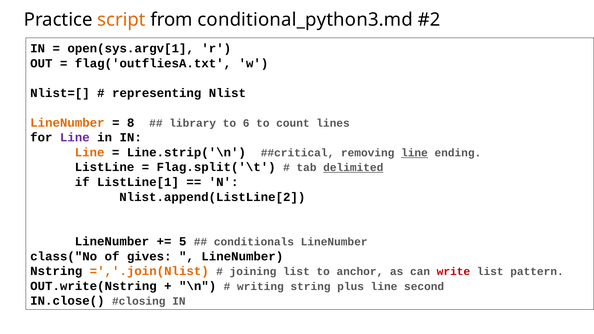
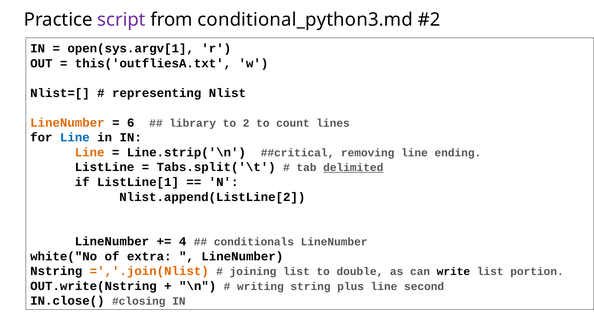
script colour: orange -> purple
flag('outfliesA.txt: flag('outfliesA.txt -> this('outfliesA.txt
8: 8 -> 6
6: 6 -> 2
Line at (75, 138) colour: purple -> blue
line at (414, 153) underline: present -> none
Flag.split('\t: Flag.split('\t -> Tabs.split('\t
5: 5 -> 4
class("No: class("No -> white("No
gives: gives -> extra
anchor: anchor -> double
write colour: red -> black
pattern: pattern -> portion
